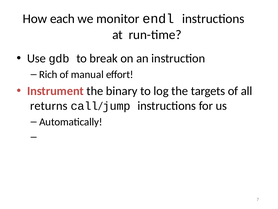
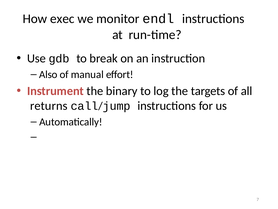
each: each -> exec
Rich: Rich -> Also
